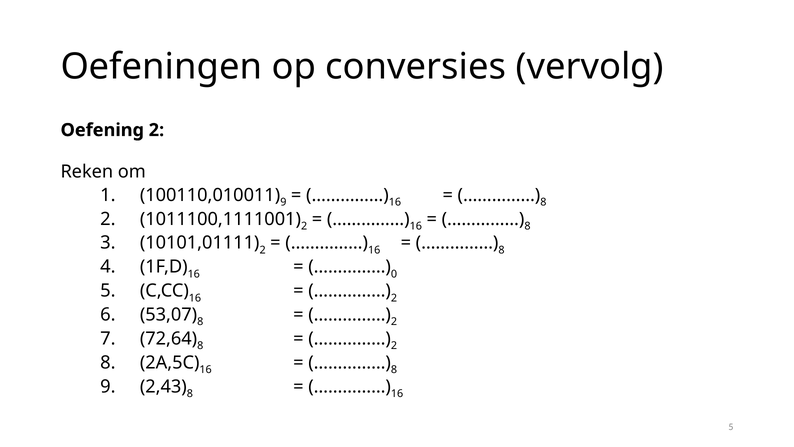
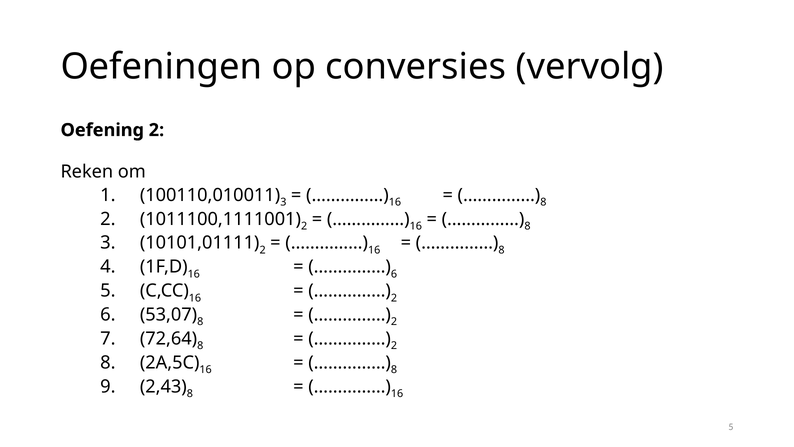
9 at (283, 202): 9 -> 3
0 at (394, 274): 0 -> 6
